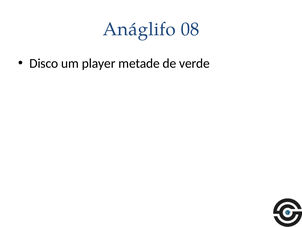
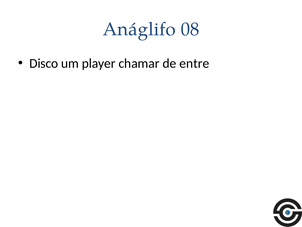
metade: metade -> chamar
verde: verde -> entre
